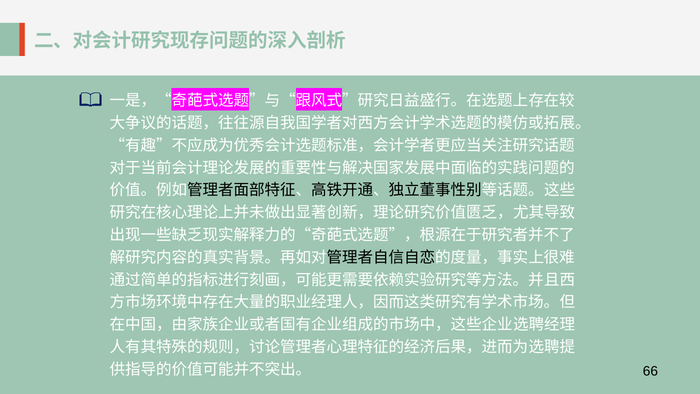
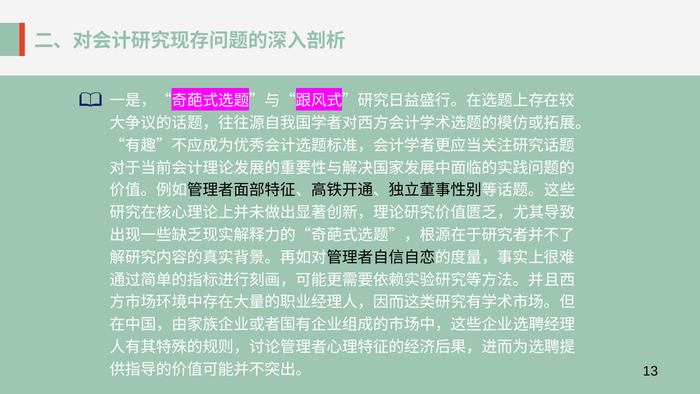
66: 66 -> 13
